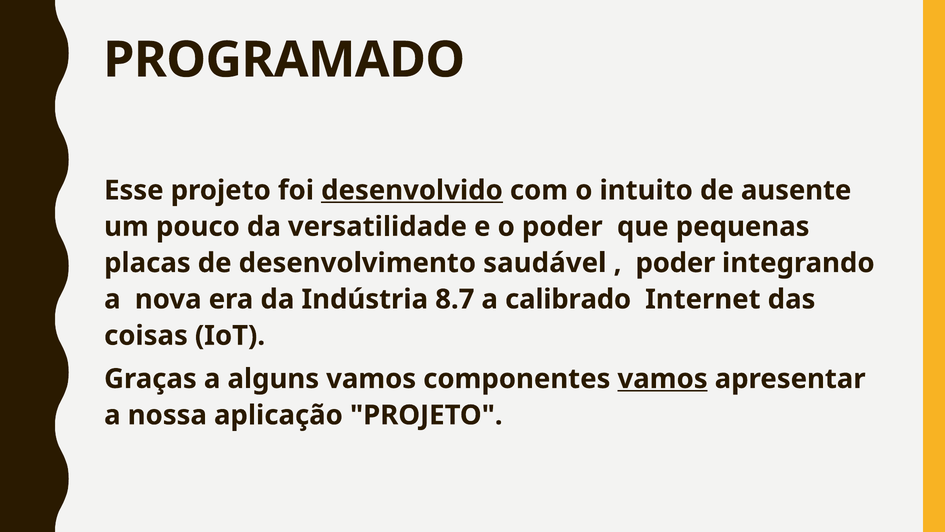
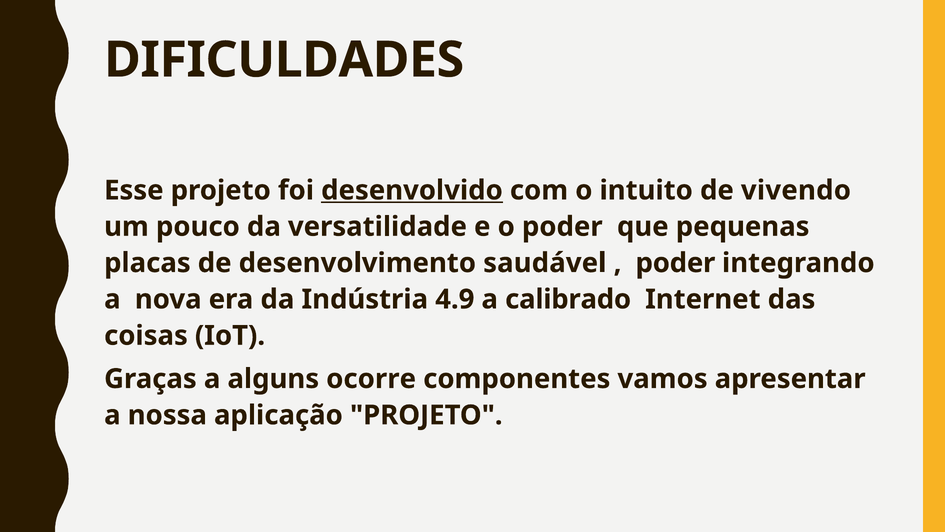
PROGRAMADO: PROGRAMADO -> DIFICULDADES
ausente: ausente -> vivendo
8.7: 8.7 -> 4.9
alguns vamos: vamos -> ocorre
vamos at (663, 379) underline: present -> none
